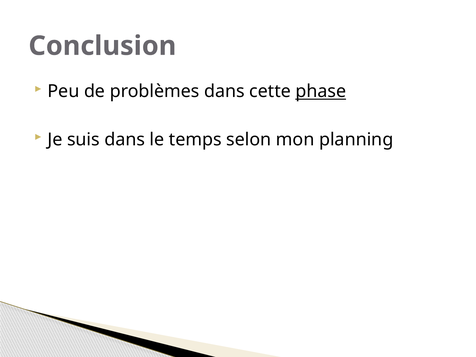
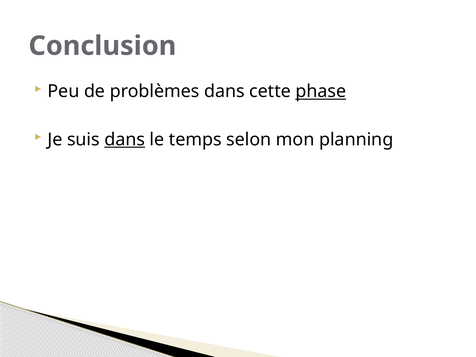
dans at (125, 140) underline: none -> present
